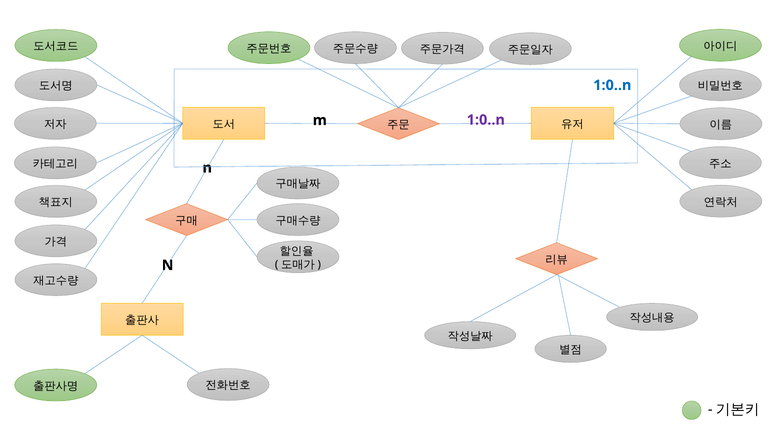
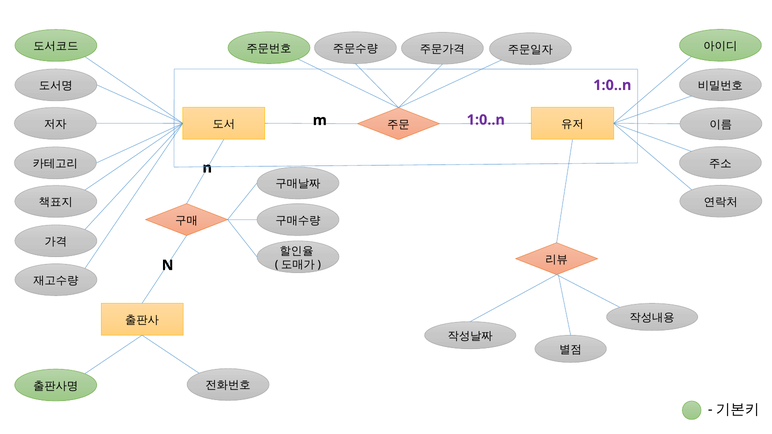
1:0..n at (612, 85) colour: blue -> purple
